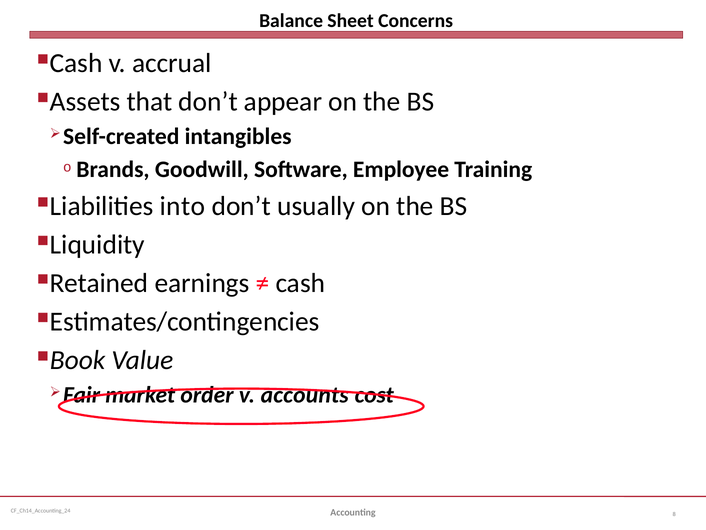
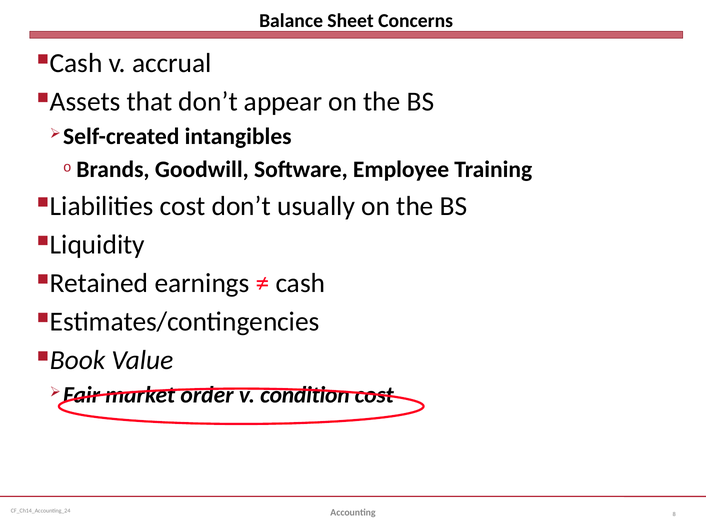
into at (182, 206): into -> cost
accounts: accounts -> condition
